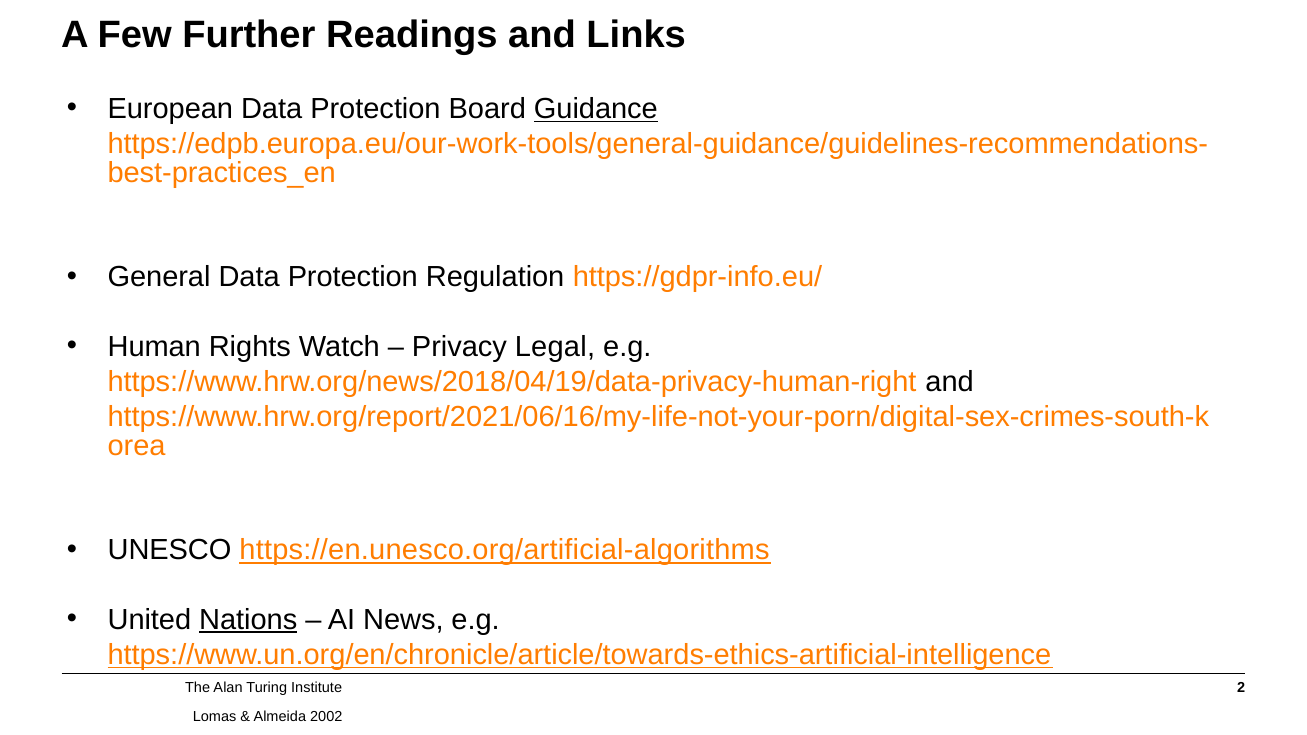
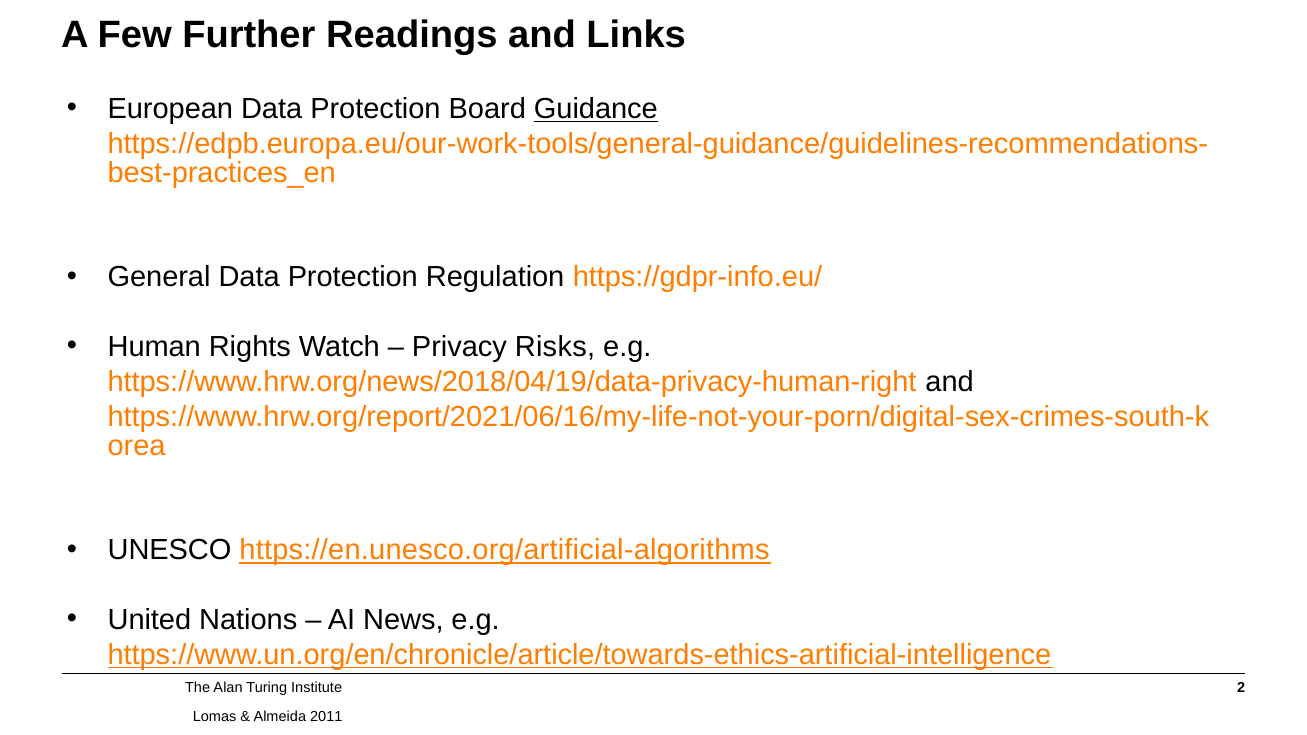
Legal: Legal -> Risks
Nations underline: present -> none
2002: 2002 -> 2011
